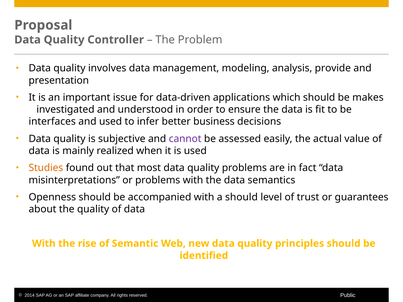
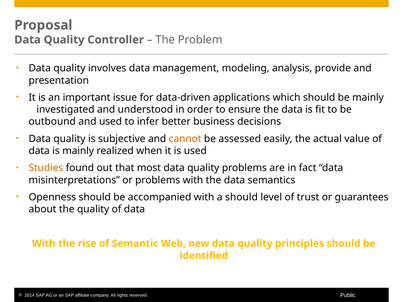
be makes: makes -> mainly
interfaces: interfaces -> outbound
cannot colour: purple -> orange
